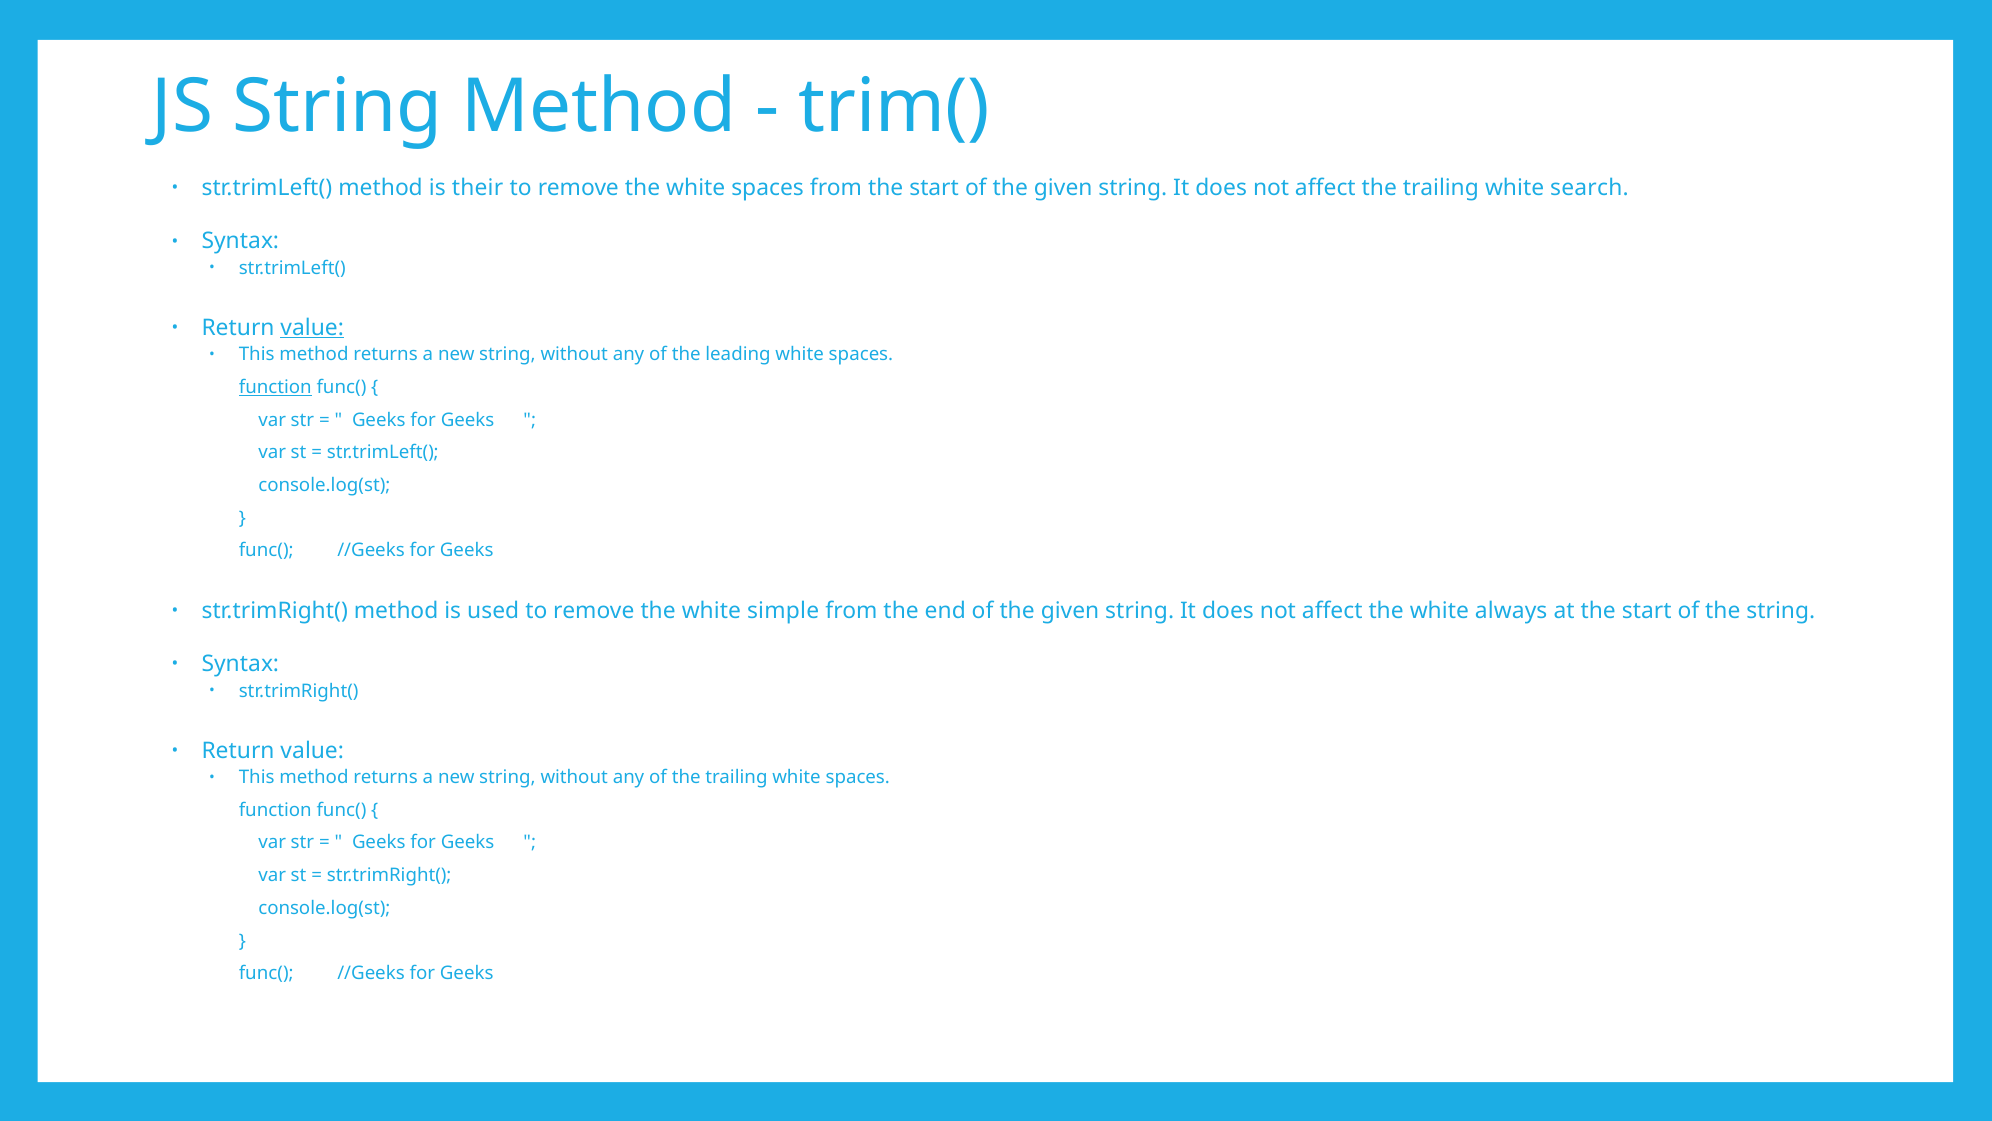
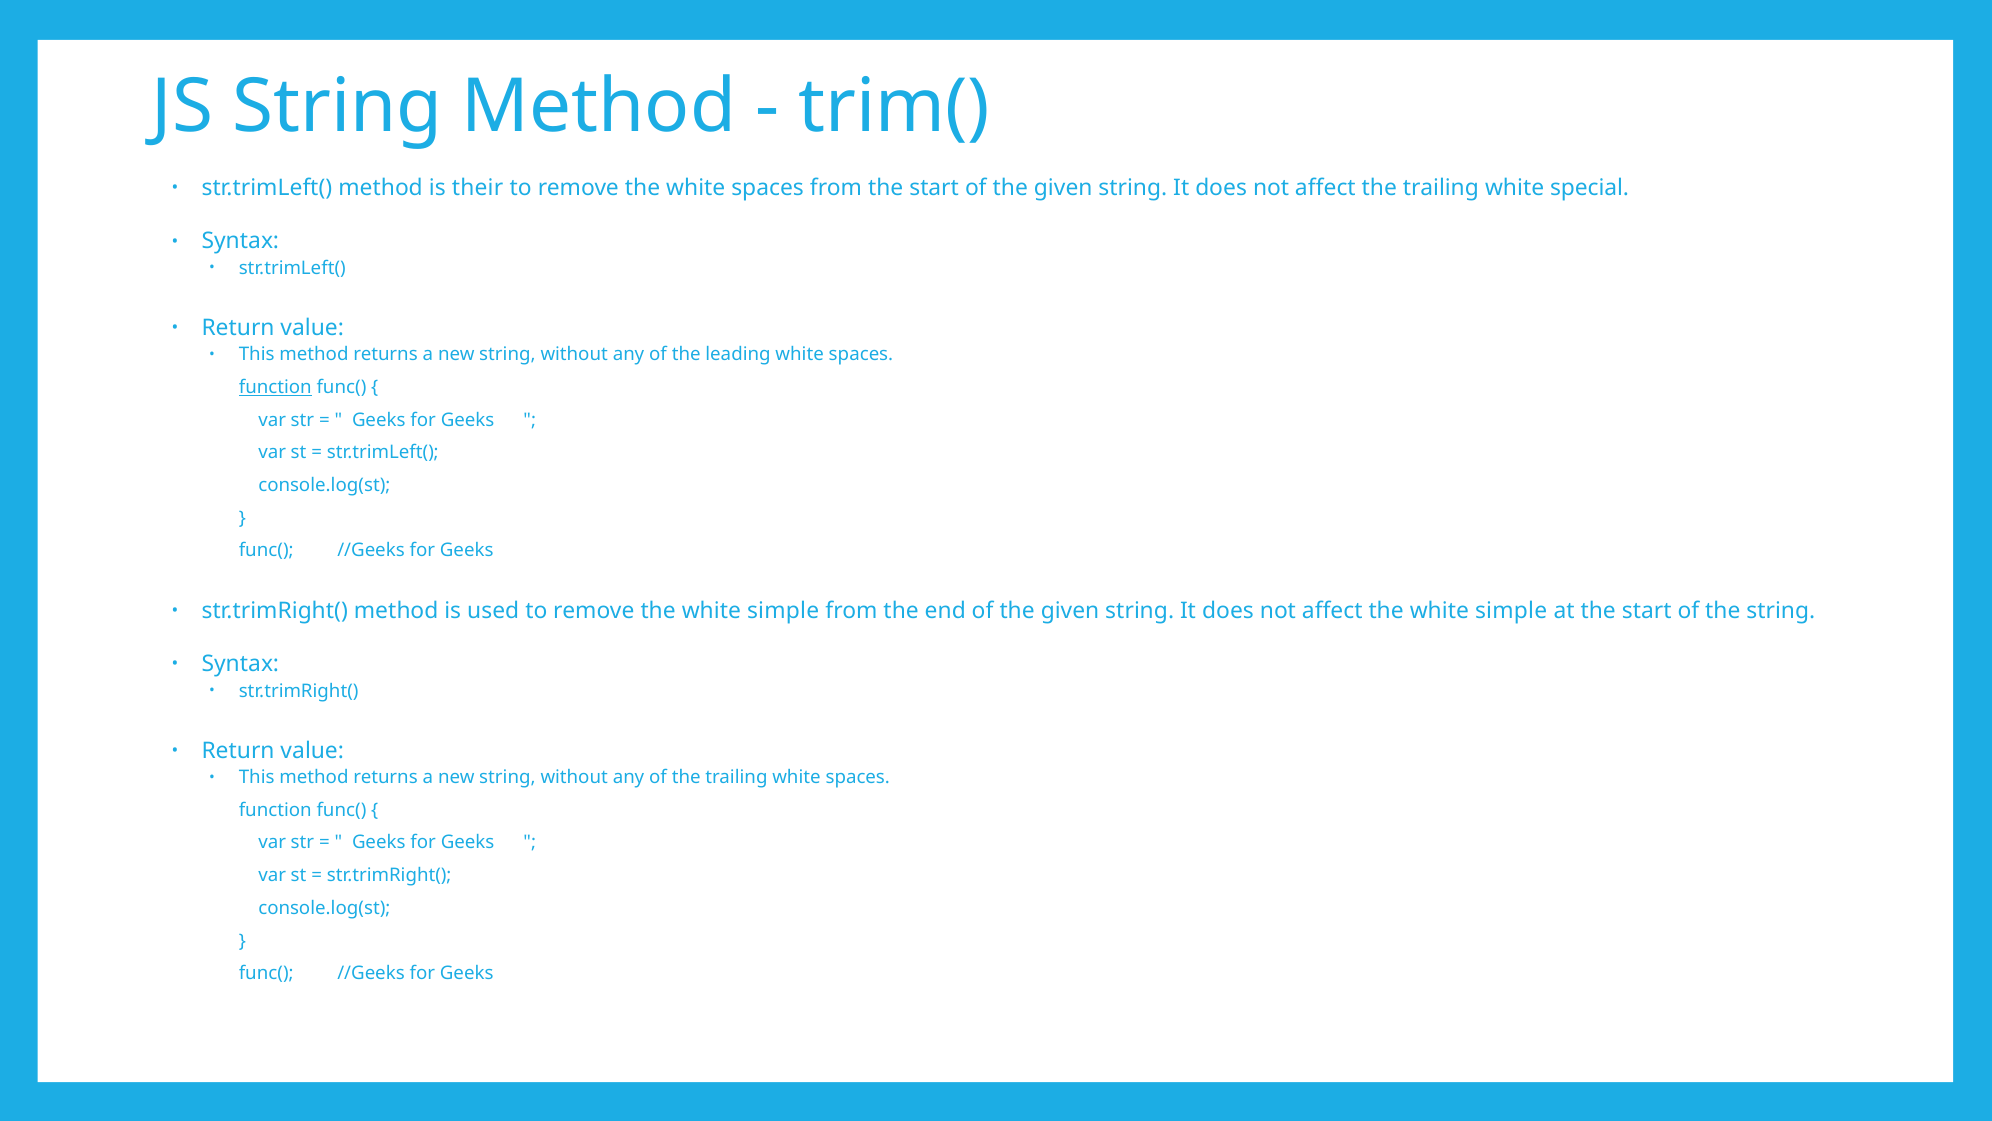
search: search -> special
value at (312, 328) underline: present -> none
affect the white always: always -> simple
